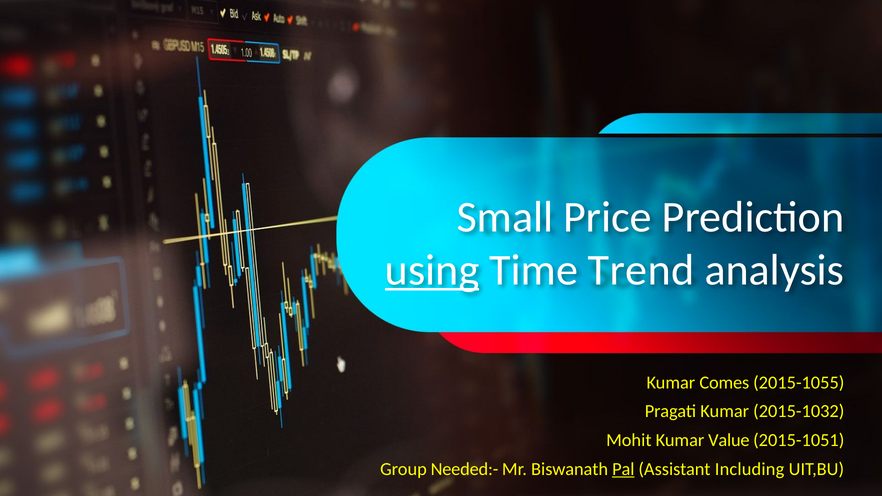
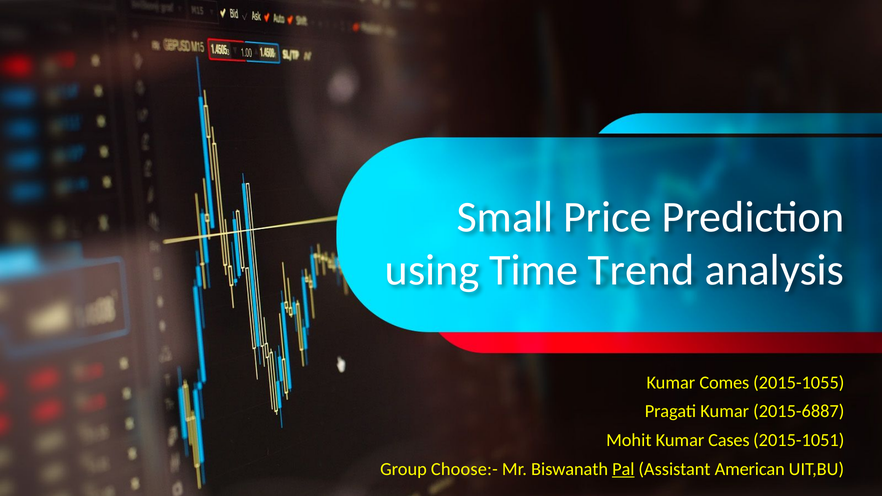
using underline: present -> none
2015-1032: 2015-1032 -> 2015-6887
Value: Value -> Cases
Needed:-: Needed:- -> Choose:-
Including: Including -> American
